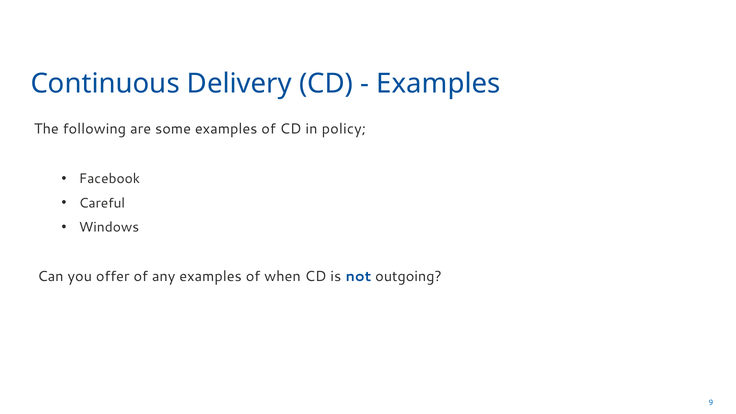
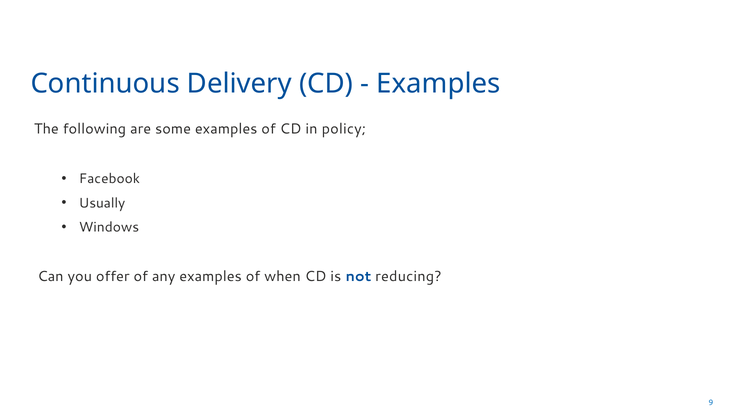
Careful: Careful -> Usually
outgoing: outgoing -> reducing
